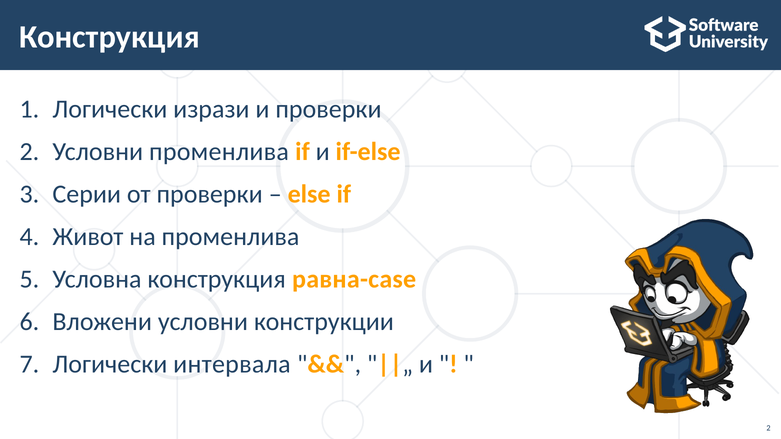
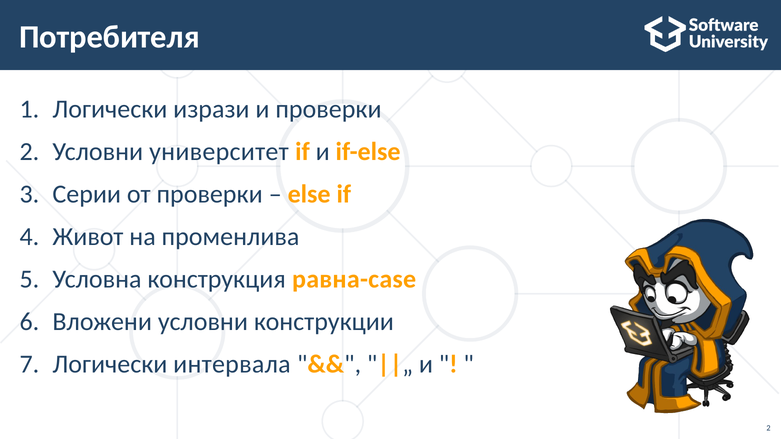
Конструкция at (109, 37): Конструкция -> Потребителя
Условни променлива: променлива -> университет
